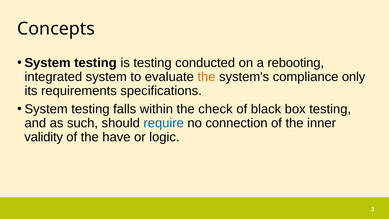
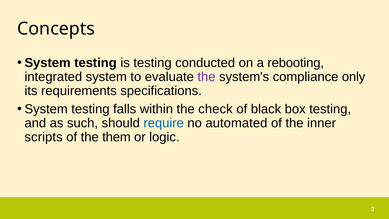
the at (206, 77) colour: orange -> purple
connection: connection -> automated
validity: validity -> scripts
have: have -> them
